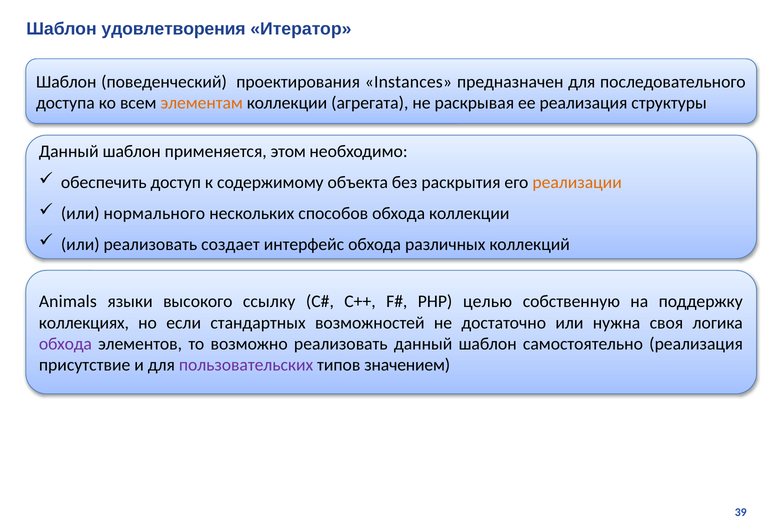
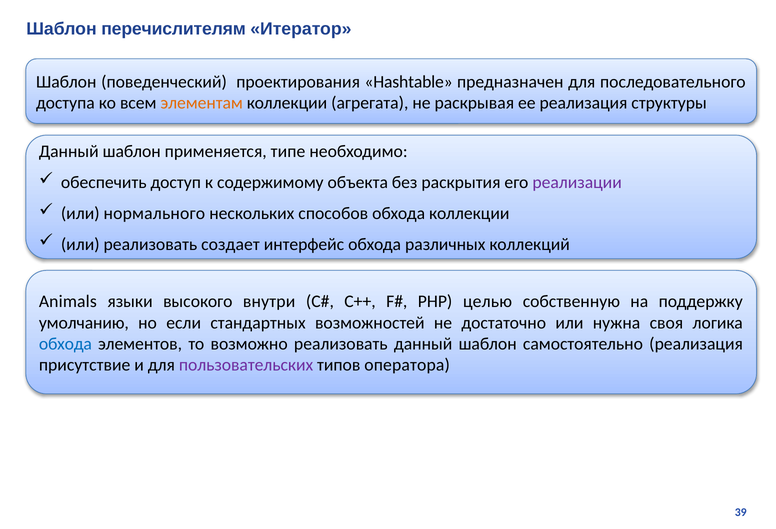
удовлетворения: удовлетворения -> перечислителям
Instances: Instances -> Hashtable
этом: этом -> типе
реализации colour: orange -> purple
ссылку: ссылку -> внутри
коллекциях: коллекциях -> умолчанию
обхода at (65, 344) colour: purple -> blue
значением: значением -> оператора
